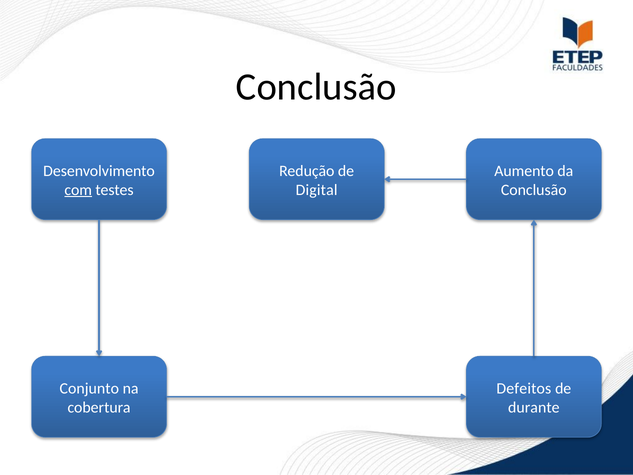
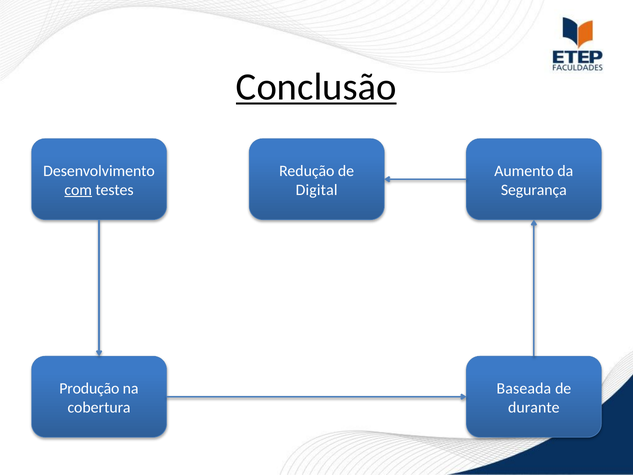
Conclusão at (316, 87) underline: none -> present
Conclusão at (534, 190): Conclusão -> Segurança
Conjunto: Conjunto -> Produção
Defeitos: Defeitos -> Baseada
